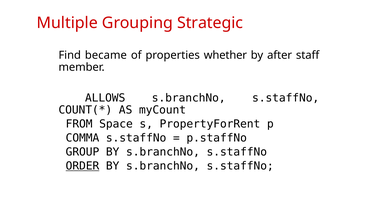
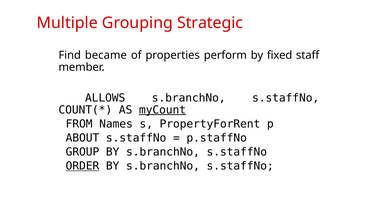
whether: whether -> perform
after: after -> fixed
myCount underline: none -> present
Space: Space -> Names
COMMA: COMMA -> ABOUT
